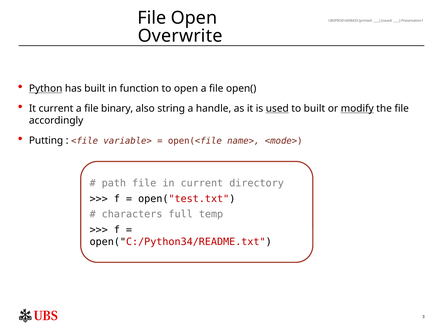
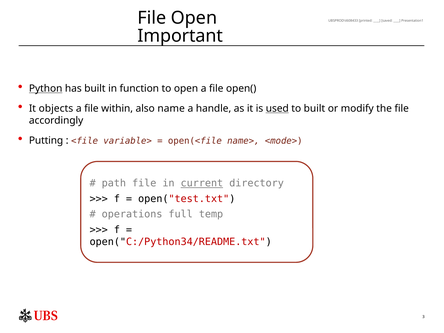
Overwrite: Overwrite -> Important
It current: current -> objects
binary: binary -> within
string: string -> name
modify underline: present -> none
current at (202, 183) underline: none -> present
characters: characters -> operations
